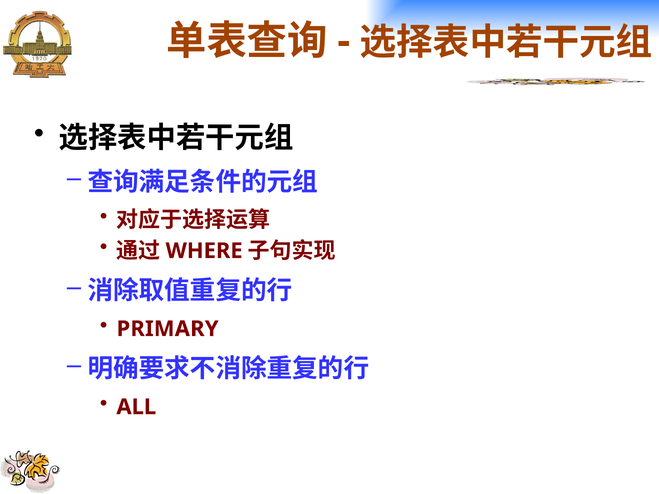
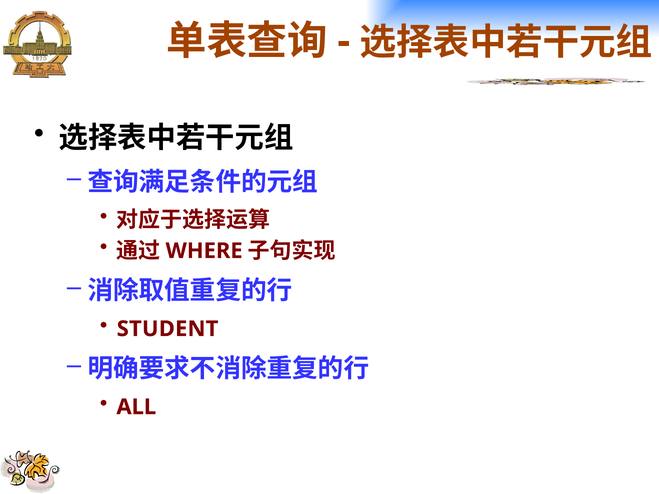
PRIMARY: PRIMARY -> STUDENT
